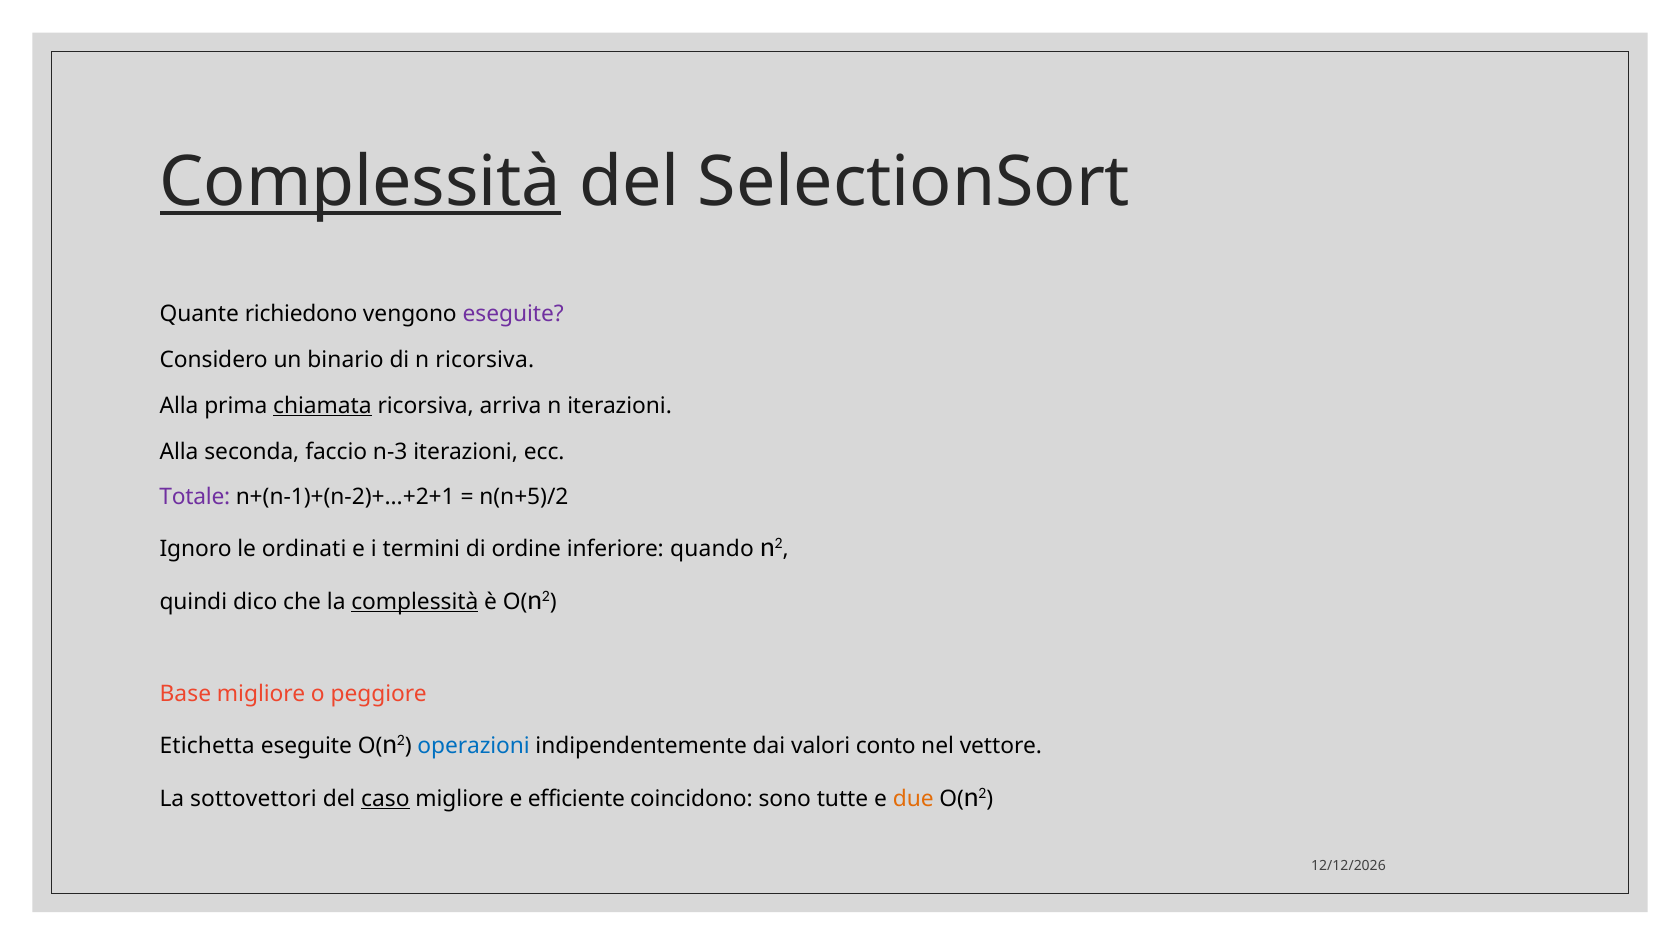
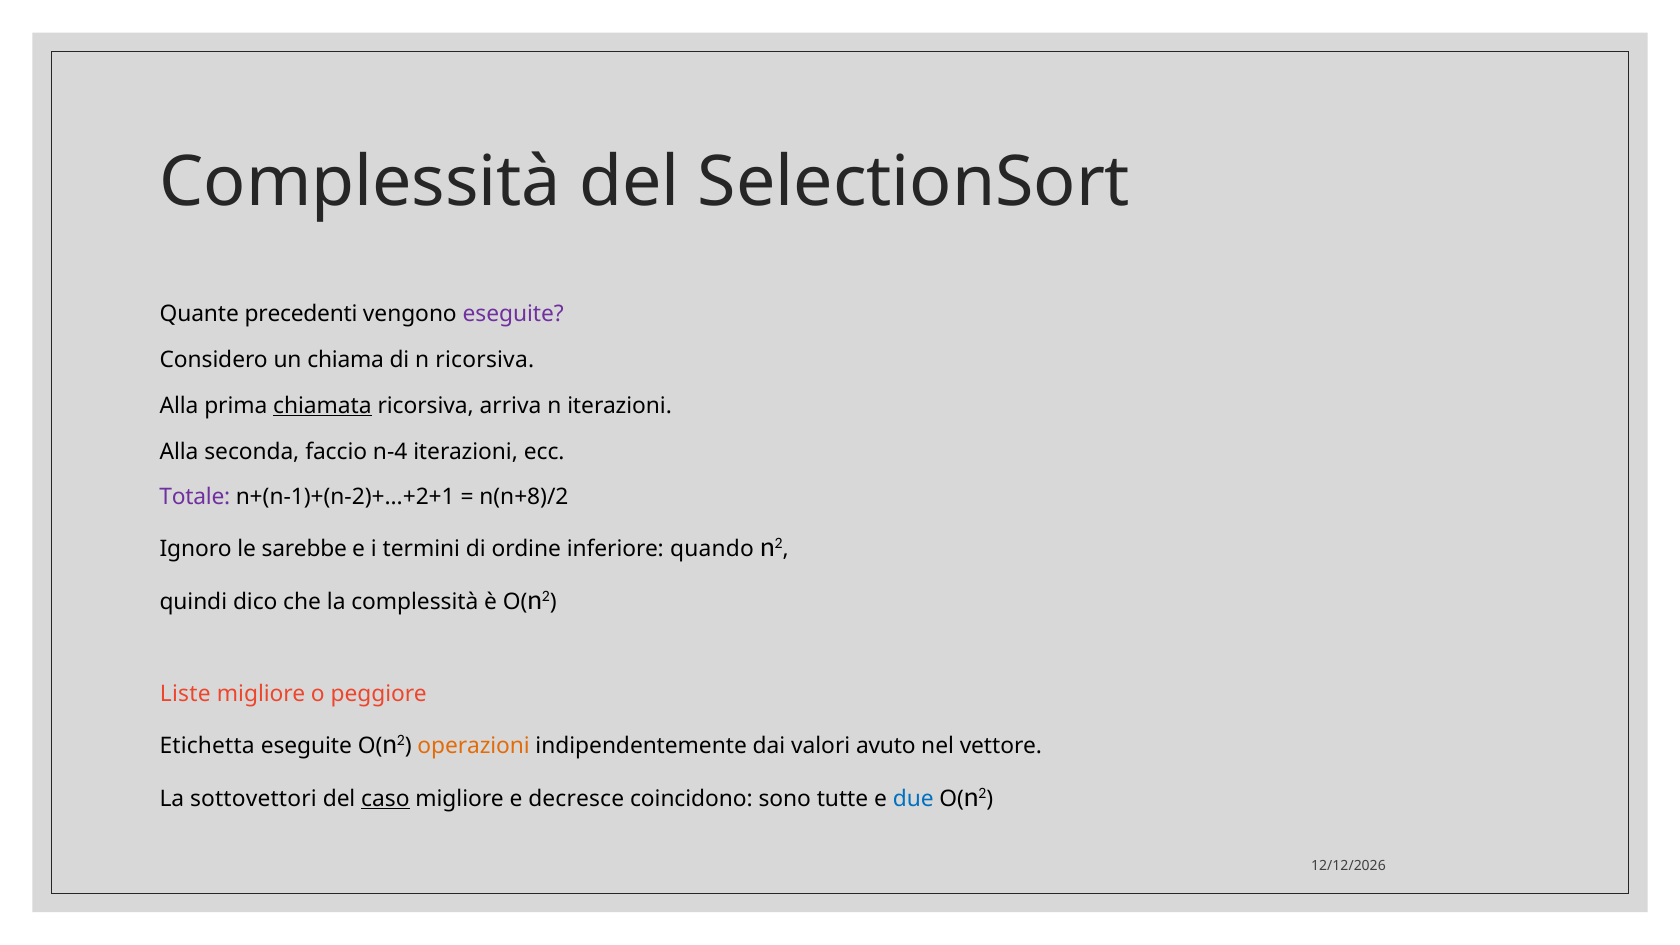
Complessità at (360, 183) underline: present -> none
richiedono: richiedono -> precedenti
binario: binario -> chiama
n-3: n-3 -> n-4
n(n+5)/2: n(n+5)/2 -> n(n+8)/2
ordinati: ordinati -> sarebbe
complessità at (415, 602) underline: present -> none
Base: Base -> Liste
operazioni colour: blue -> orange
conto: conto -> avuto
efficiente: efficiente -> decresce
due colour: orange -> blue
